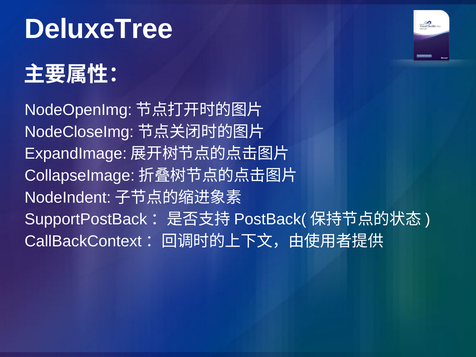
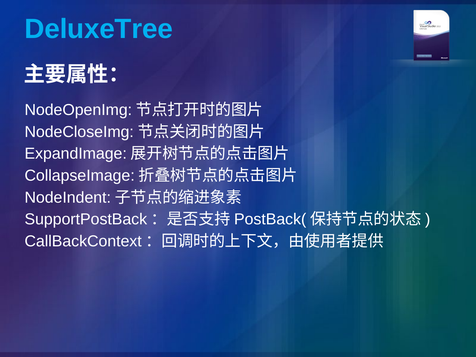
DeluxeTree colour: white -> light blue
